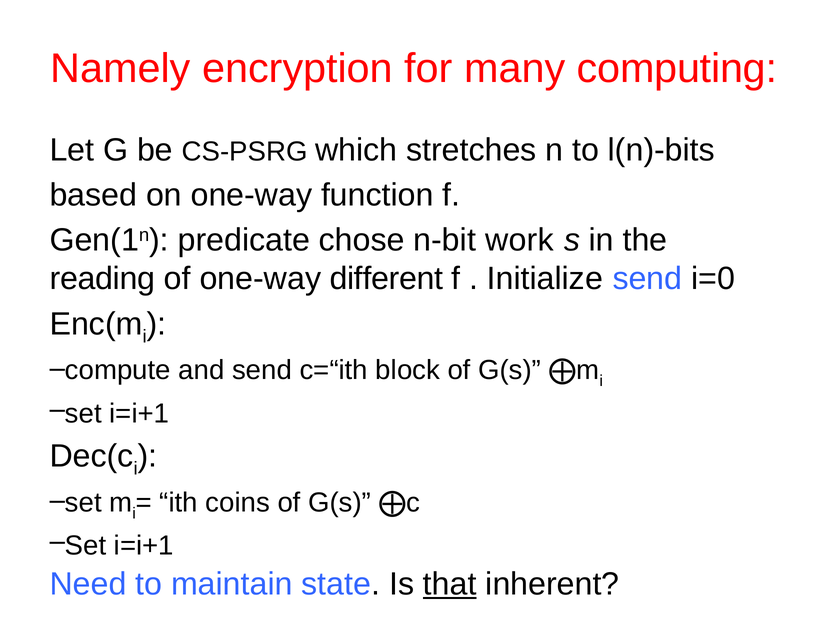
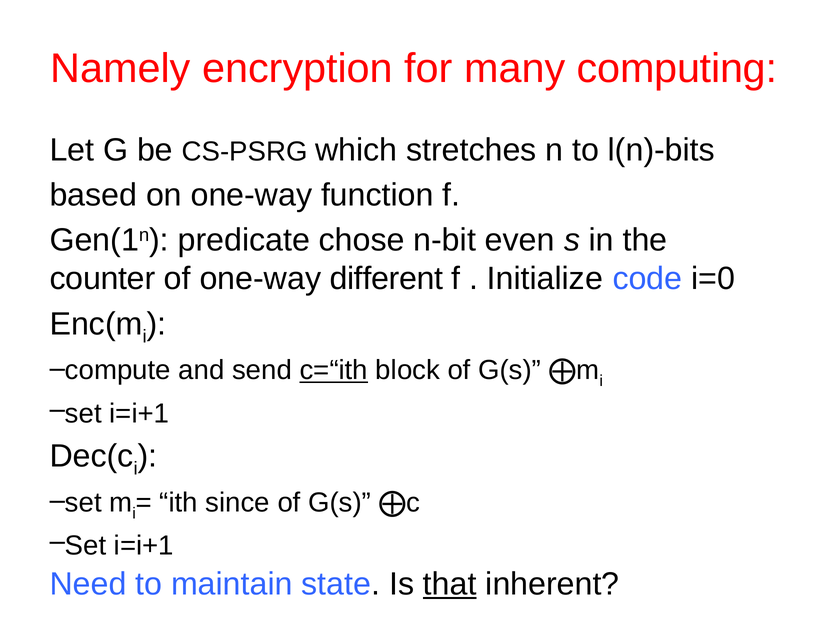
work: work -> even
reading: reading -> counter
Initialize send: send -> code
c=“ith underline: none -> present
coins: coins -> since
